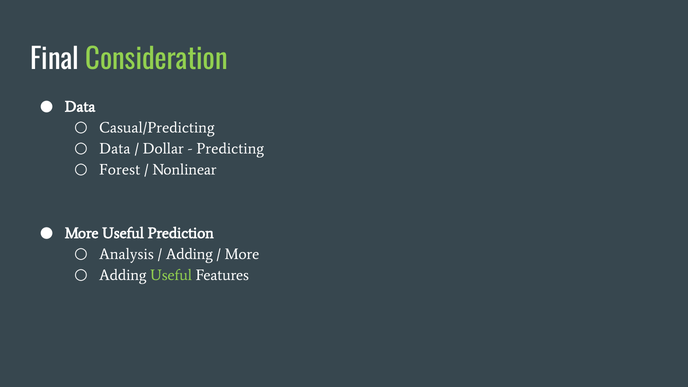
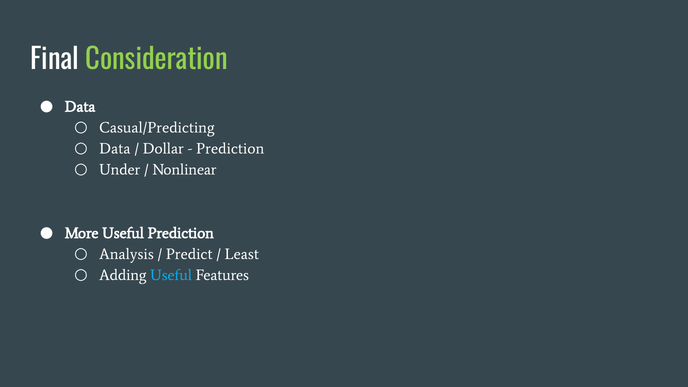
Predicting at (230, 149): Predicting -> Prediction
Forest: Forest -> Under
Adding at (189, 254): Adding -> Predict
More at (242, 254): More -> Least
Useful at (171, 275) colour: light green -> light blue
